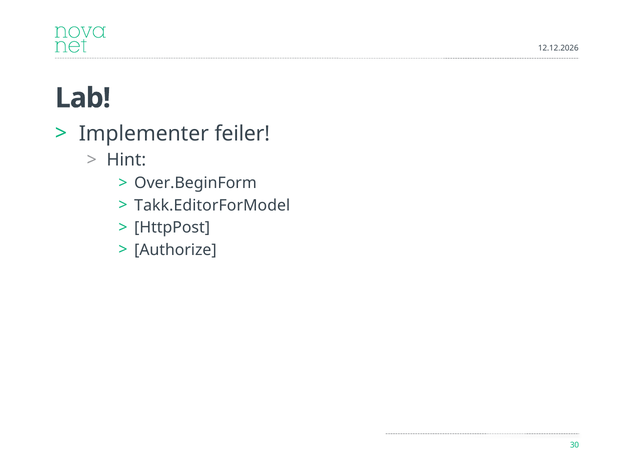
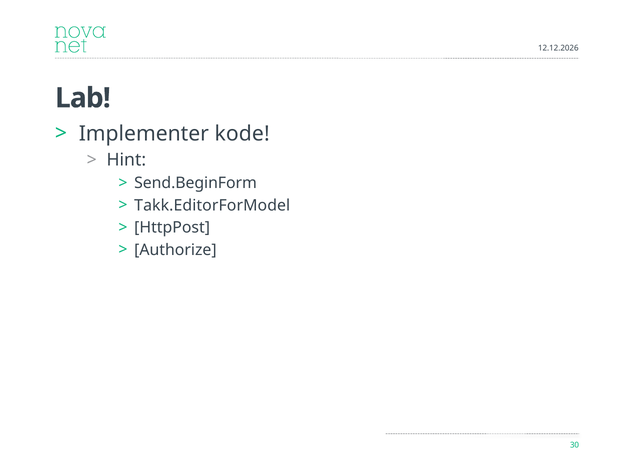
feiler: feiler -> kode
Over.BeginForm: Over.BeginForm -> Send.BeginForm
